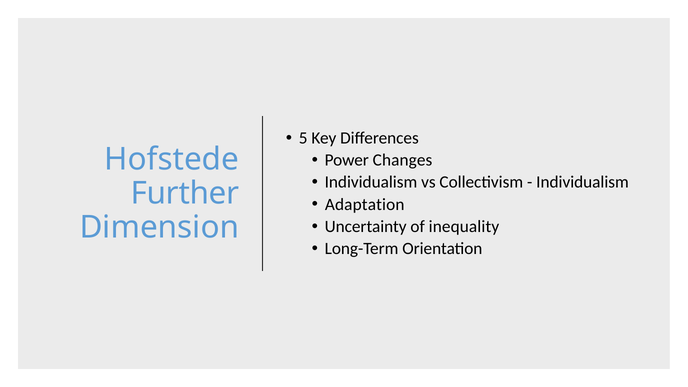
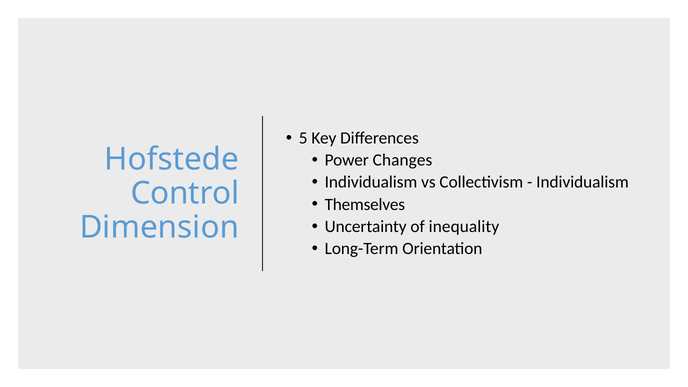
Further: Further -> Control
Adaptation: Adaptation -> Themselves
